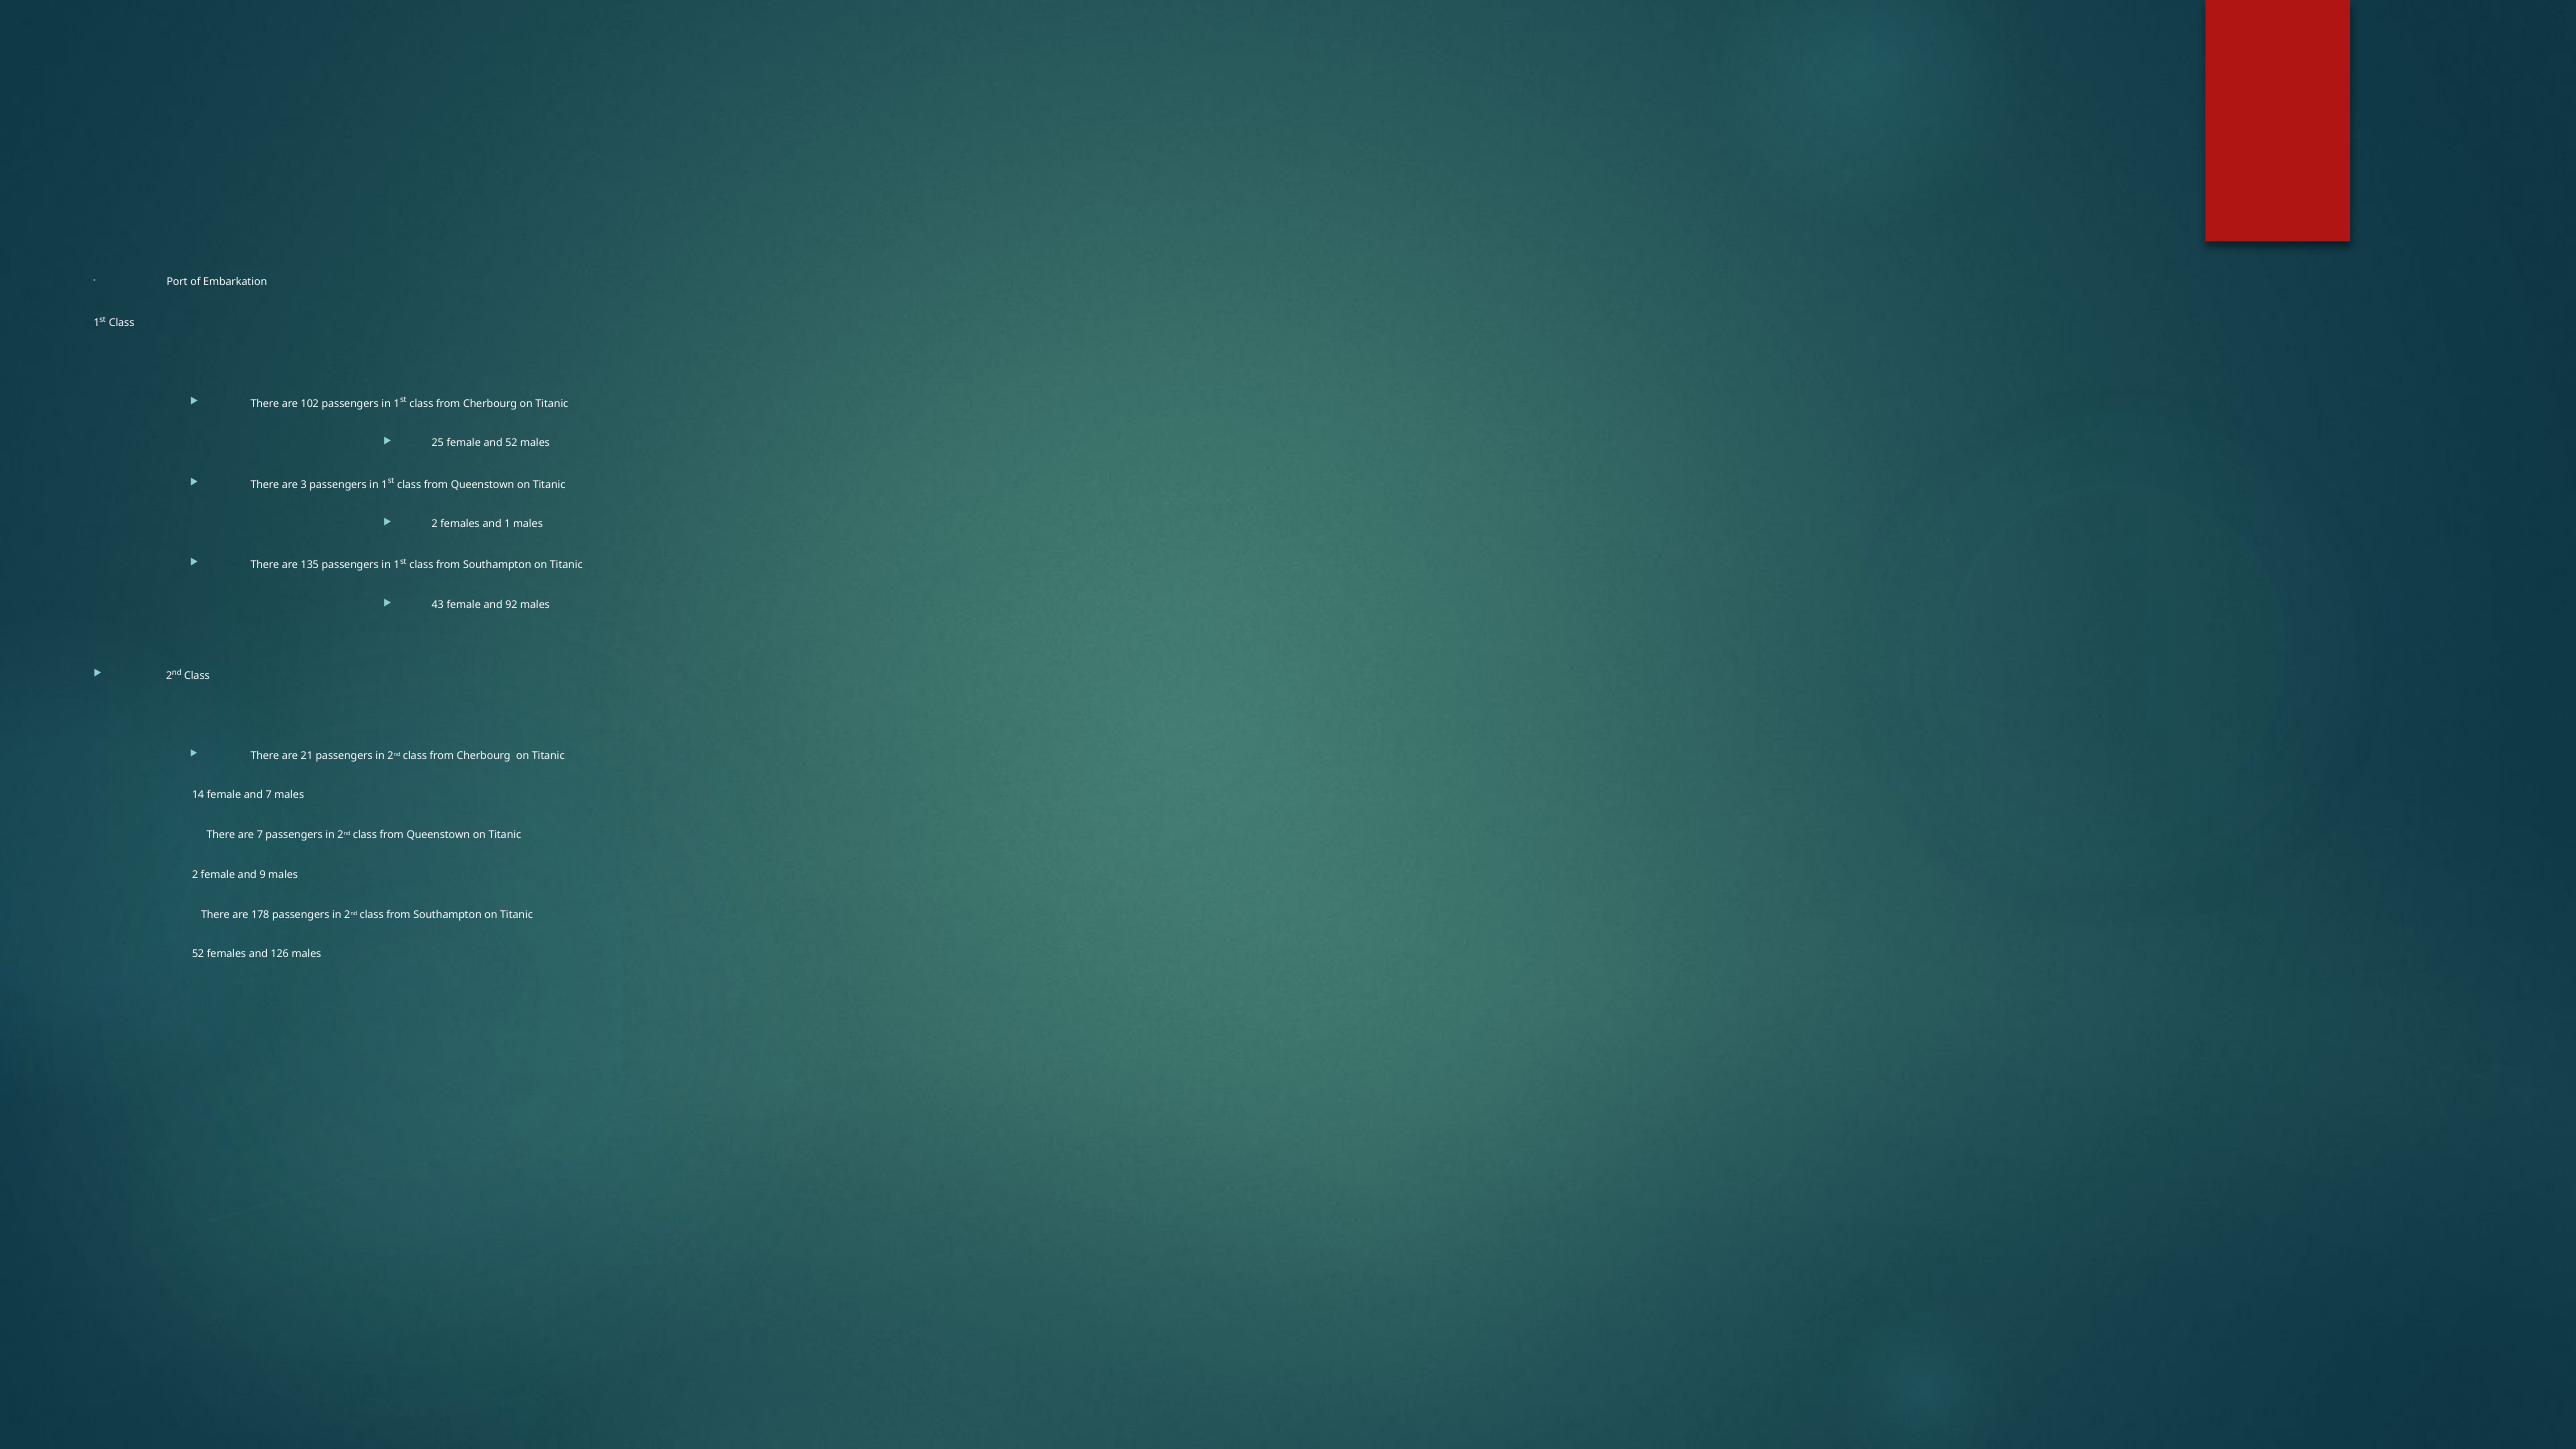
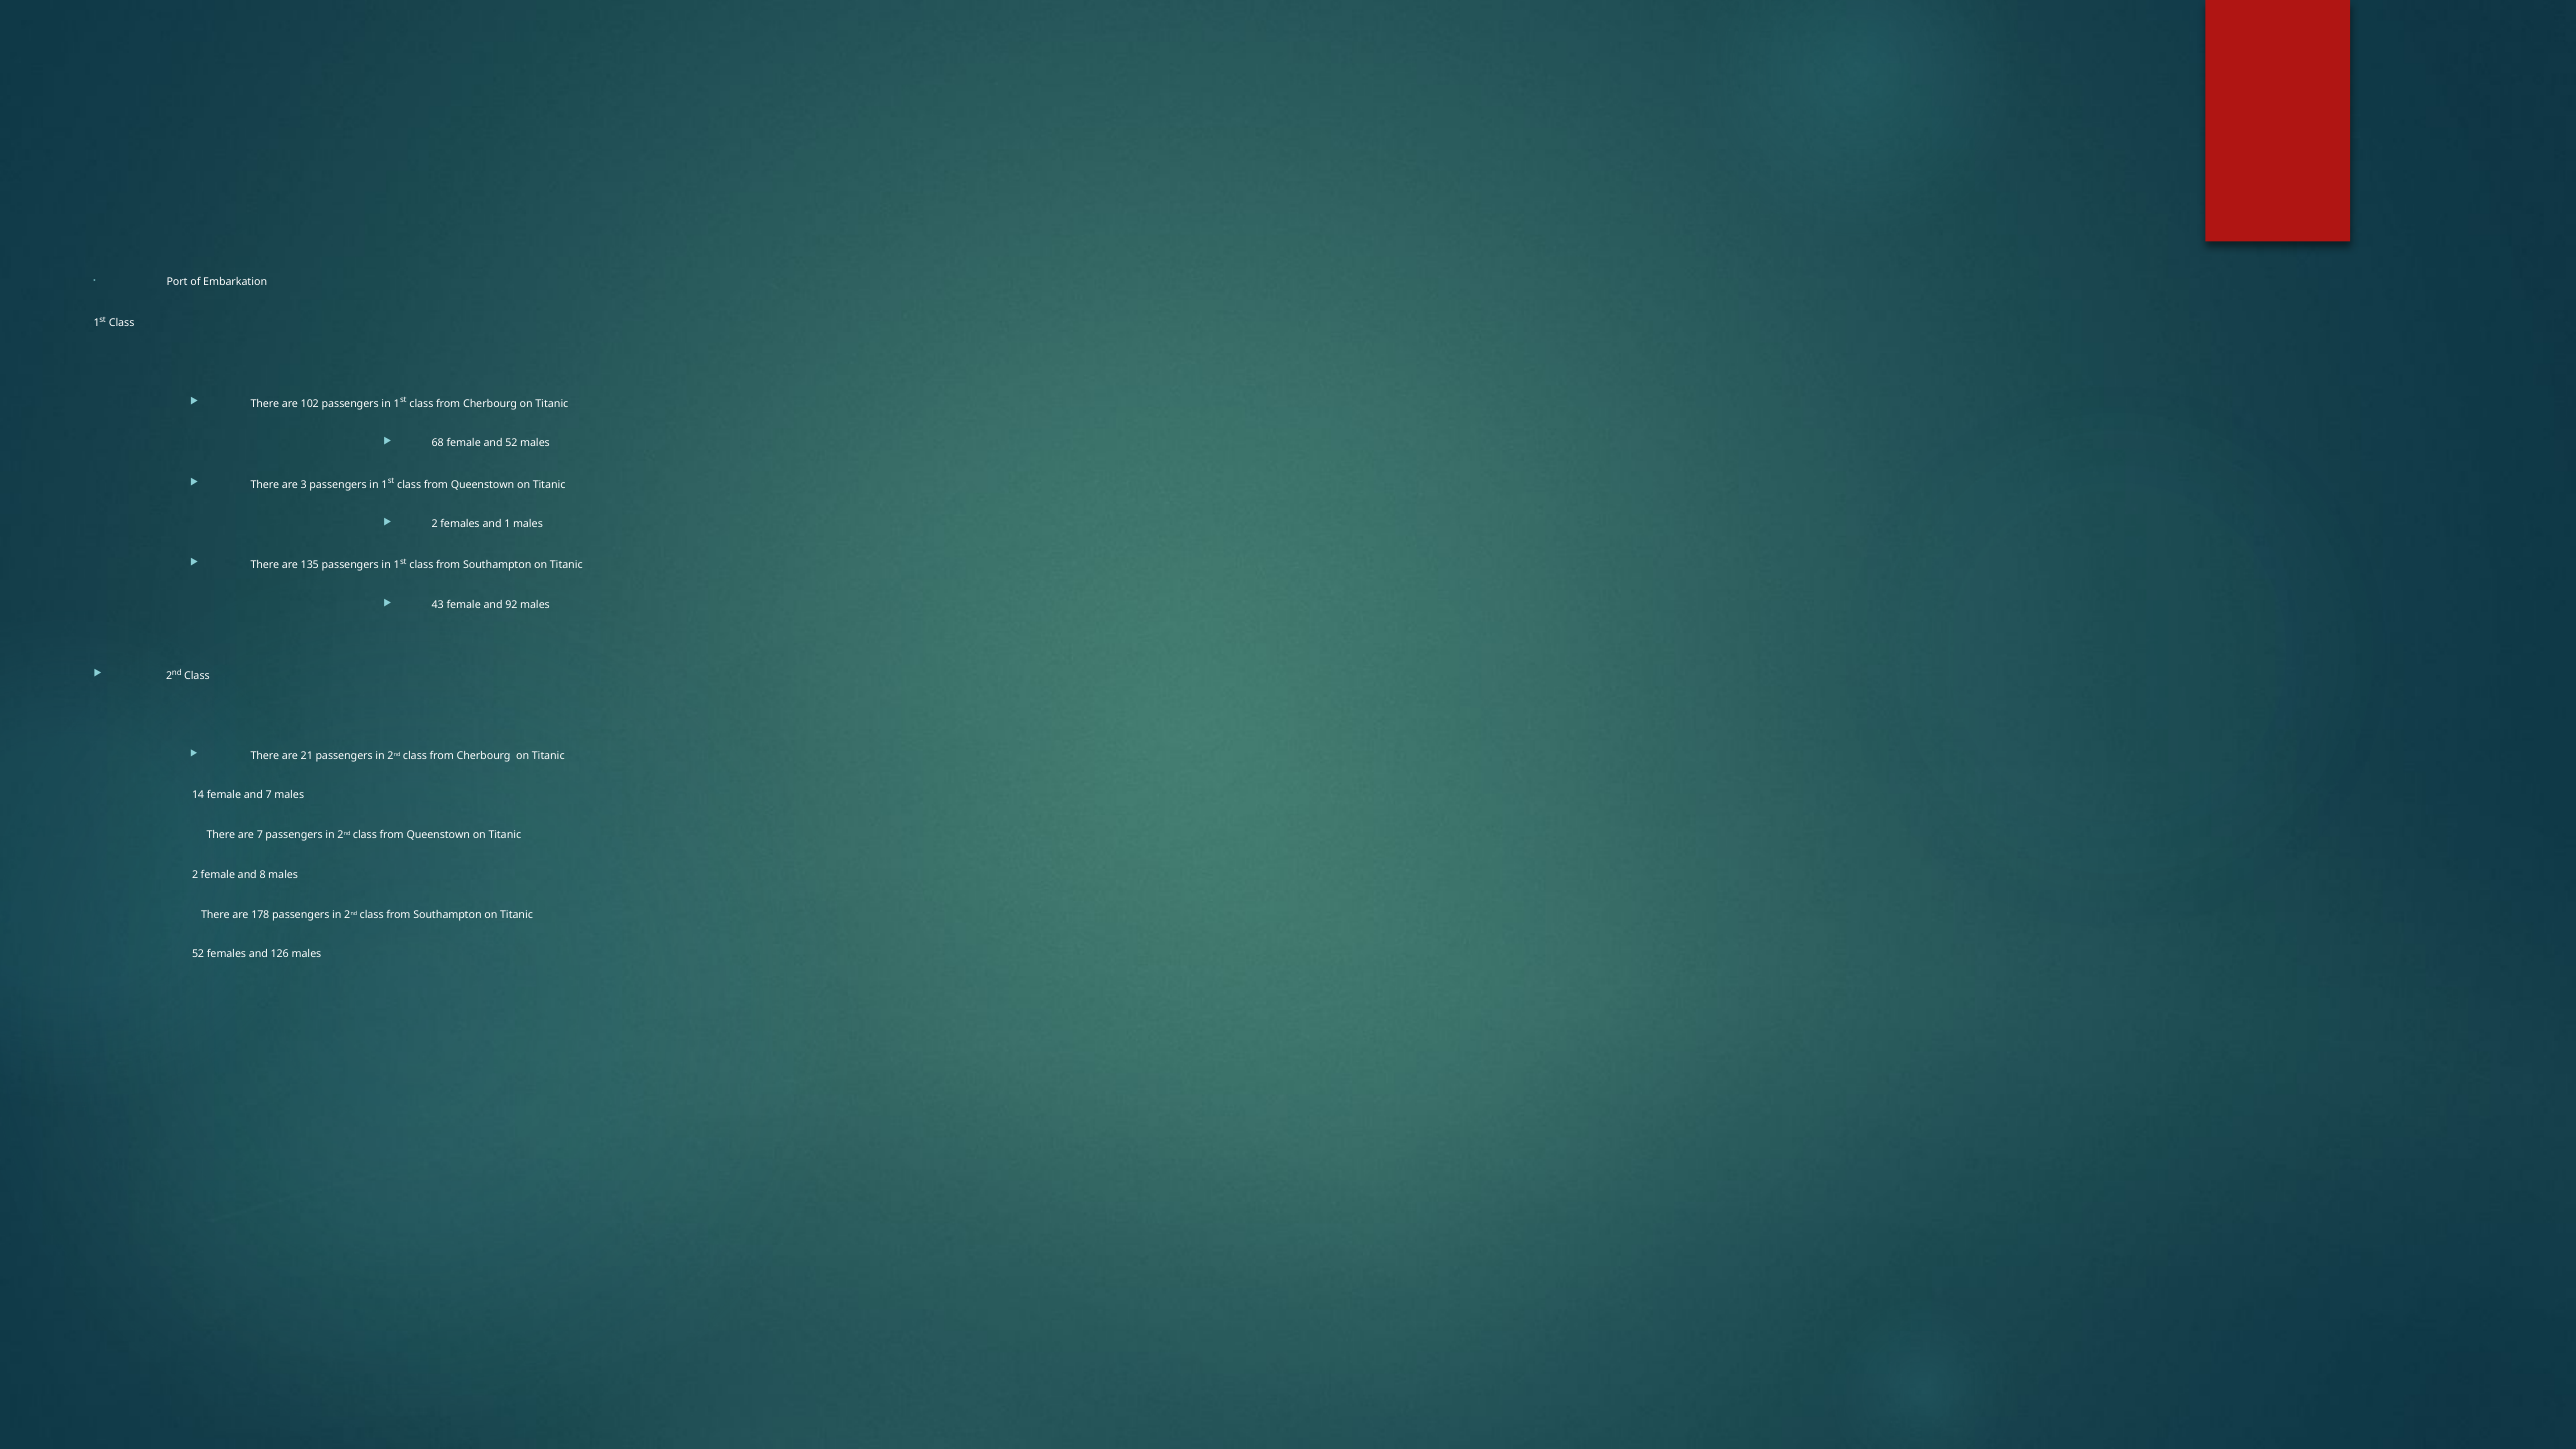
25: 25 -> 68
9: 9 -> 8
